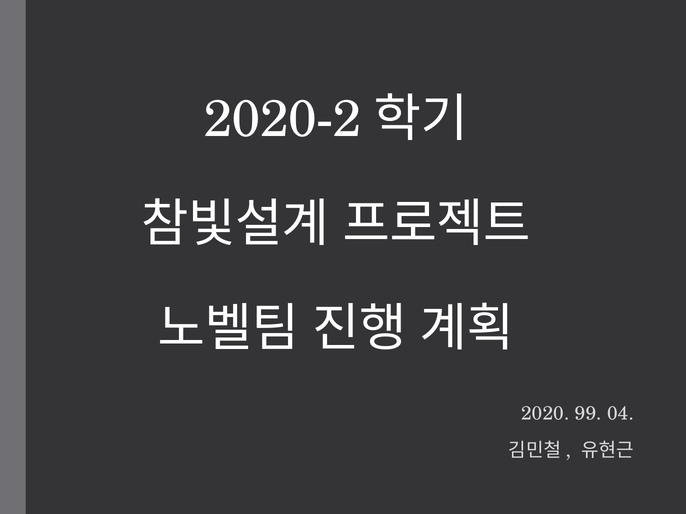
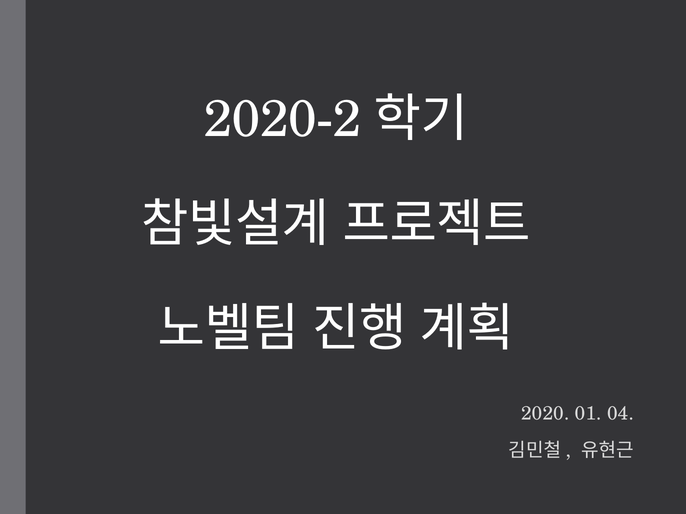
99: 99 -> 01
